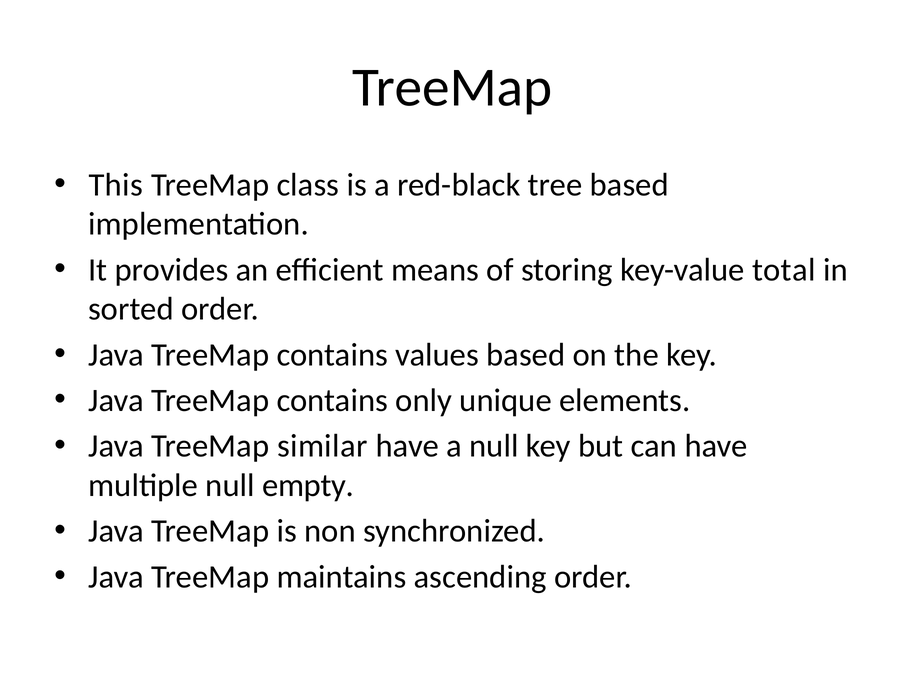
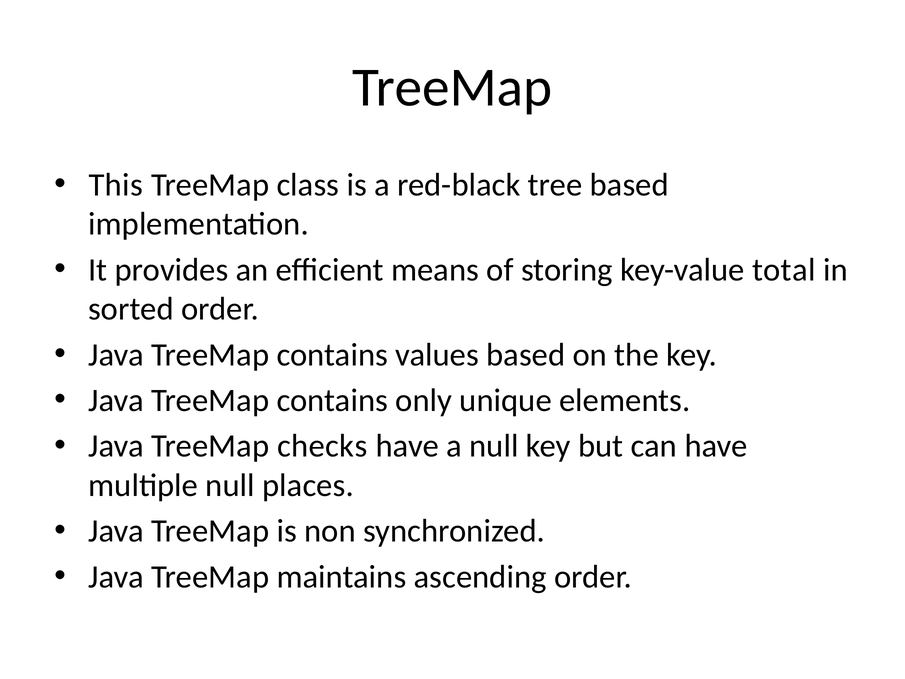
similar: similar -> checks
empty: empty -> places
